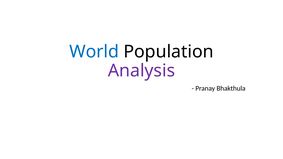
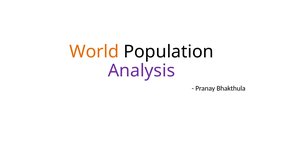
World colour: blue -> orange
